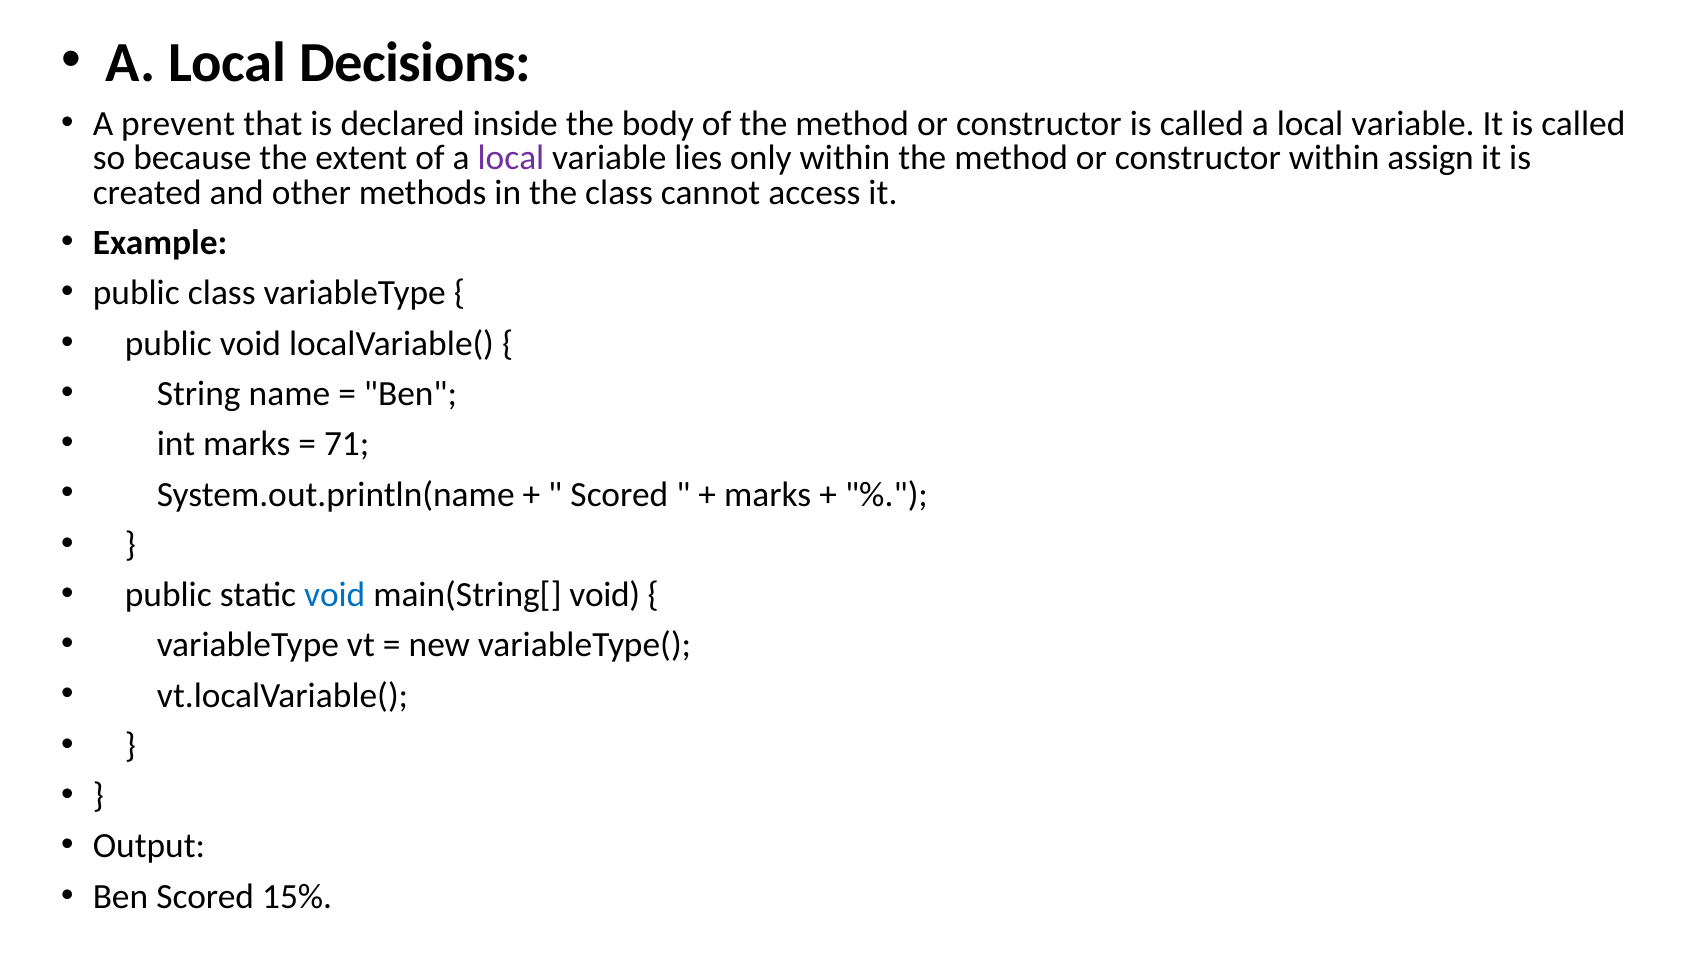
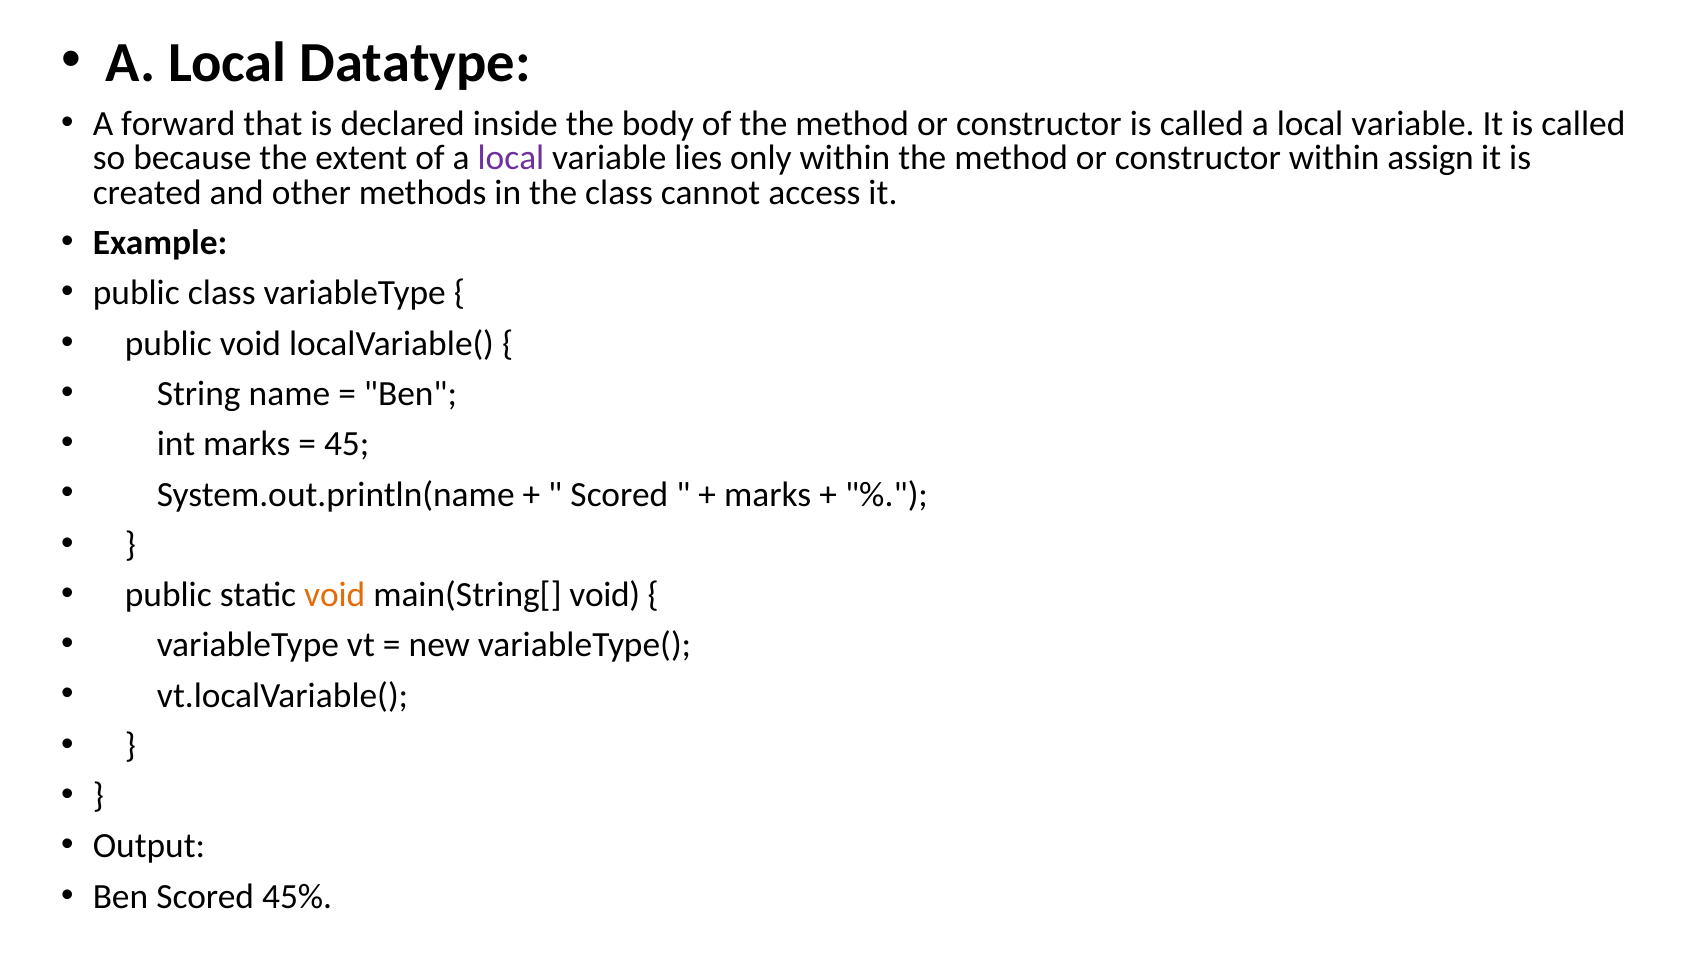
Decisions: Decisions -> Datatype
prevent: prevent -> forward
71: 71 -> 45
void at (335, 595) colour: blue -> orange
15%: 15% -> 45%
